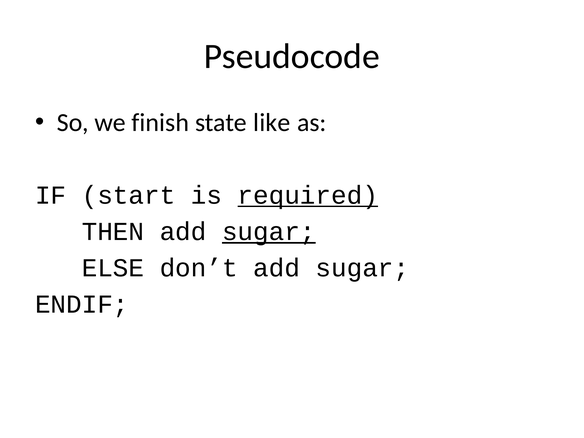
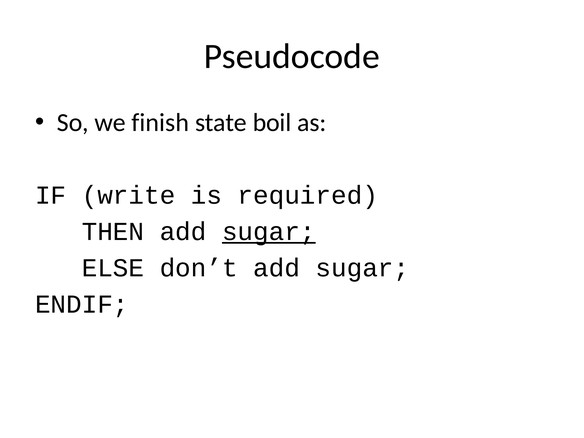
like: like -> boil
start: start -> write
required underline: present -> none
